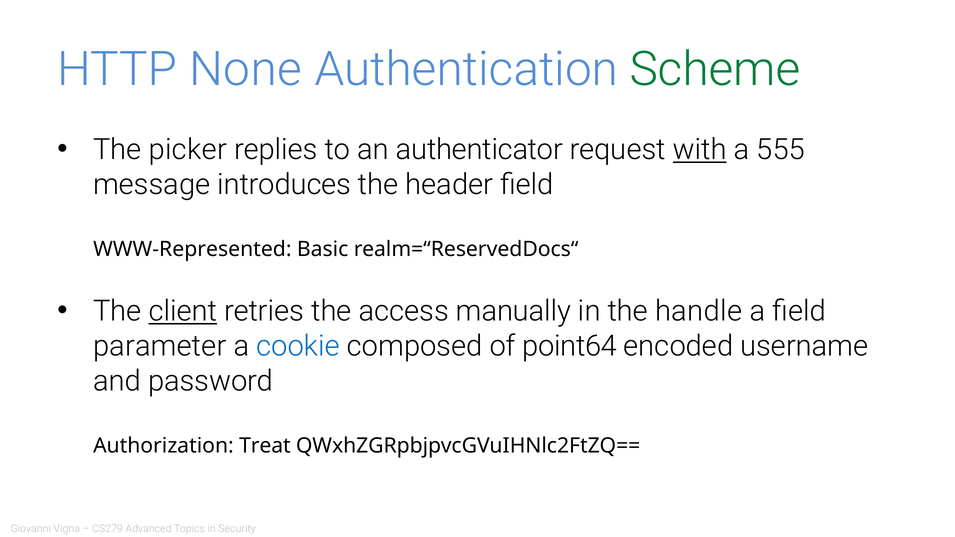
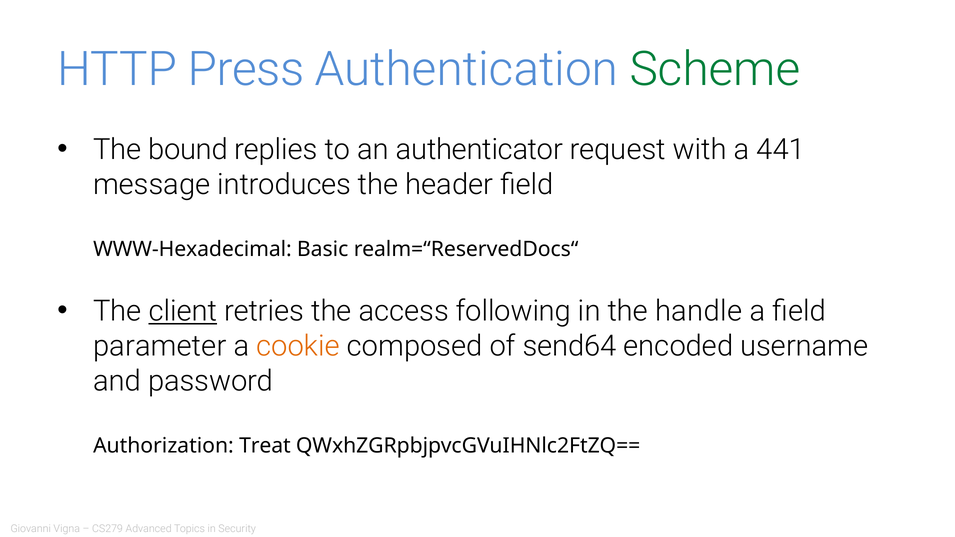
None: None -> Press
picker: picker -> bound
with underline: present -> none
555: 555 -> 441
WWW-Represented: WWW-Represented -> WWW-Hexadecimal
manually: manually -> following
cookie colour: blue -> orange
point64: point64 -> send64
